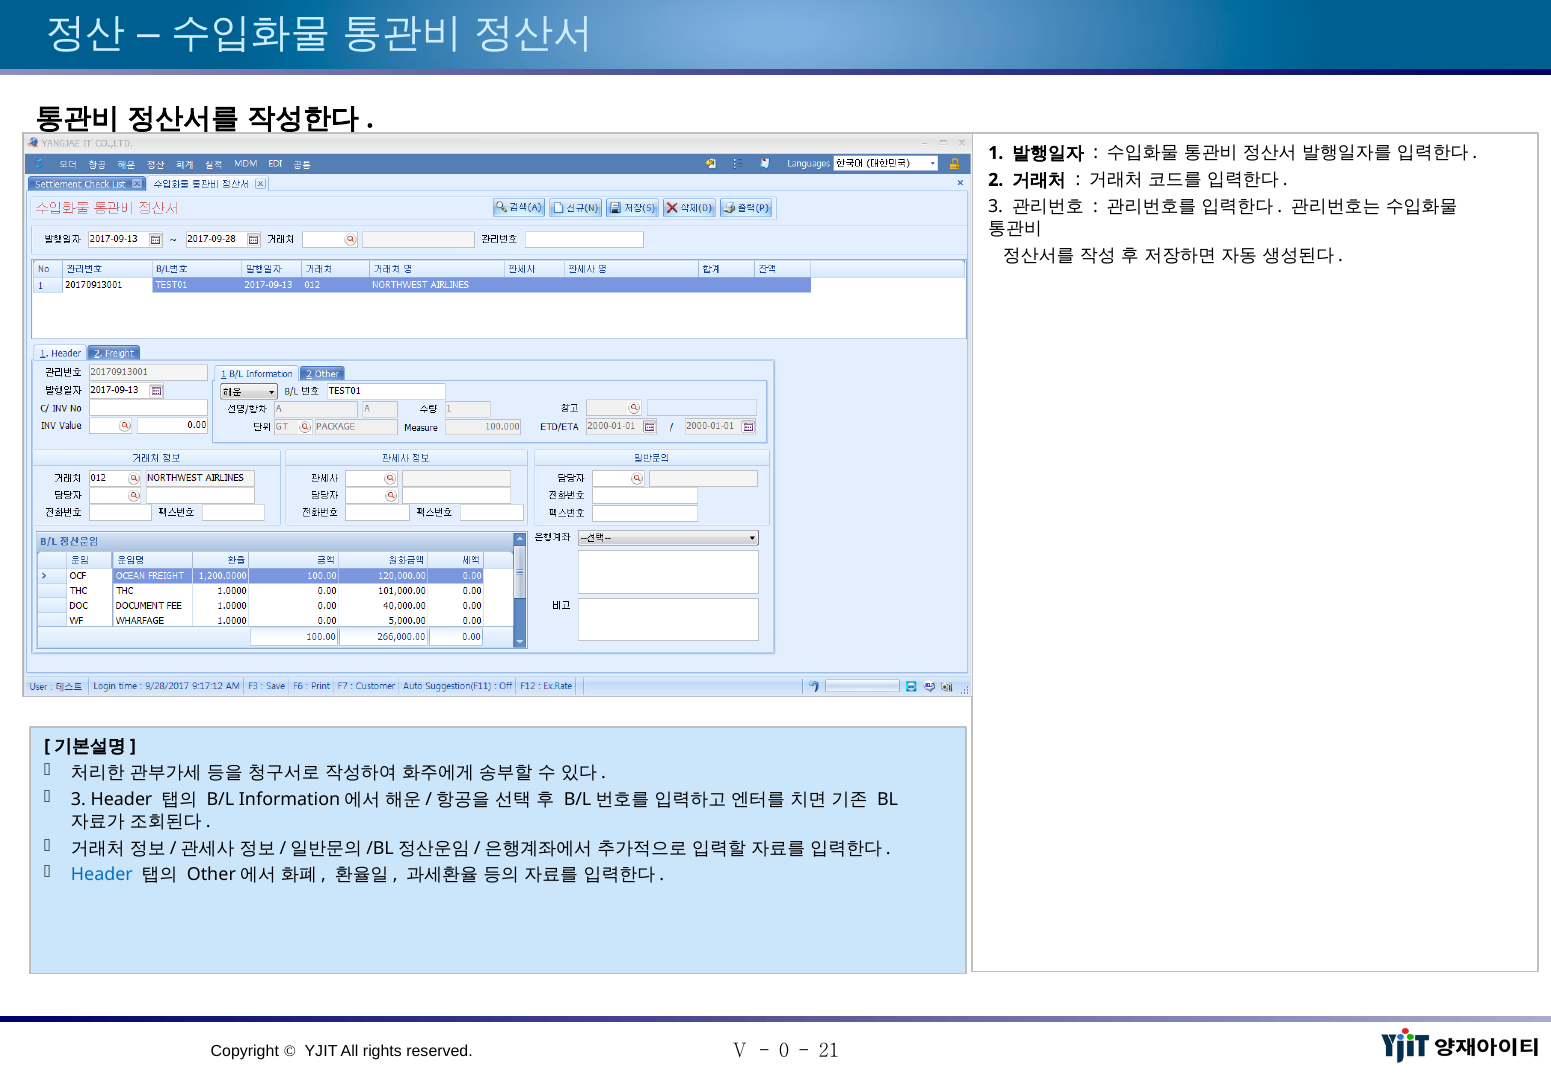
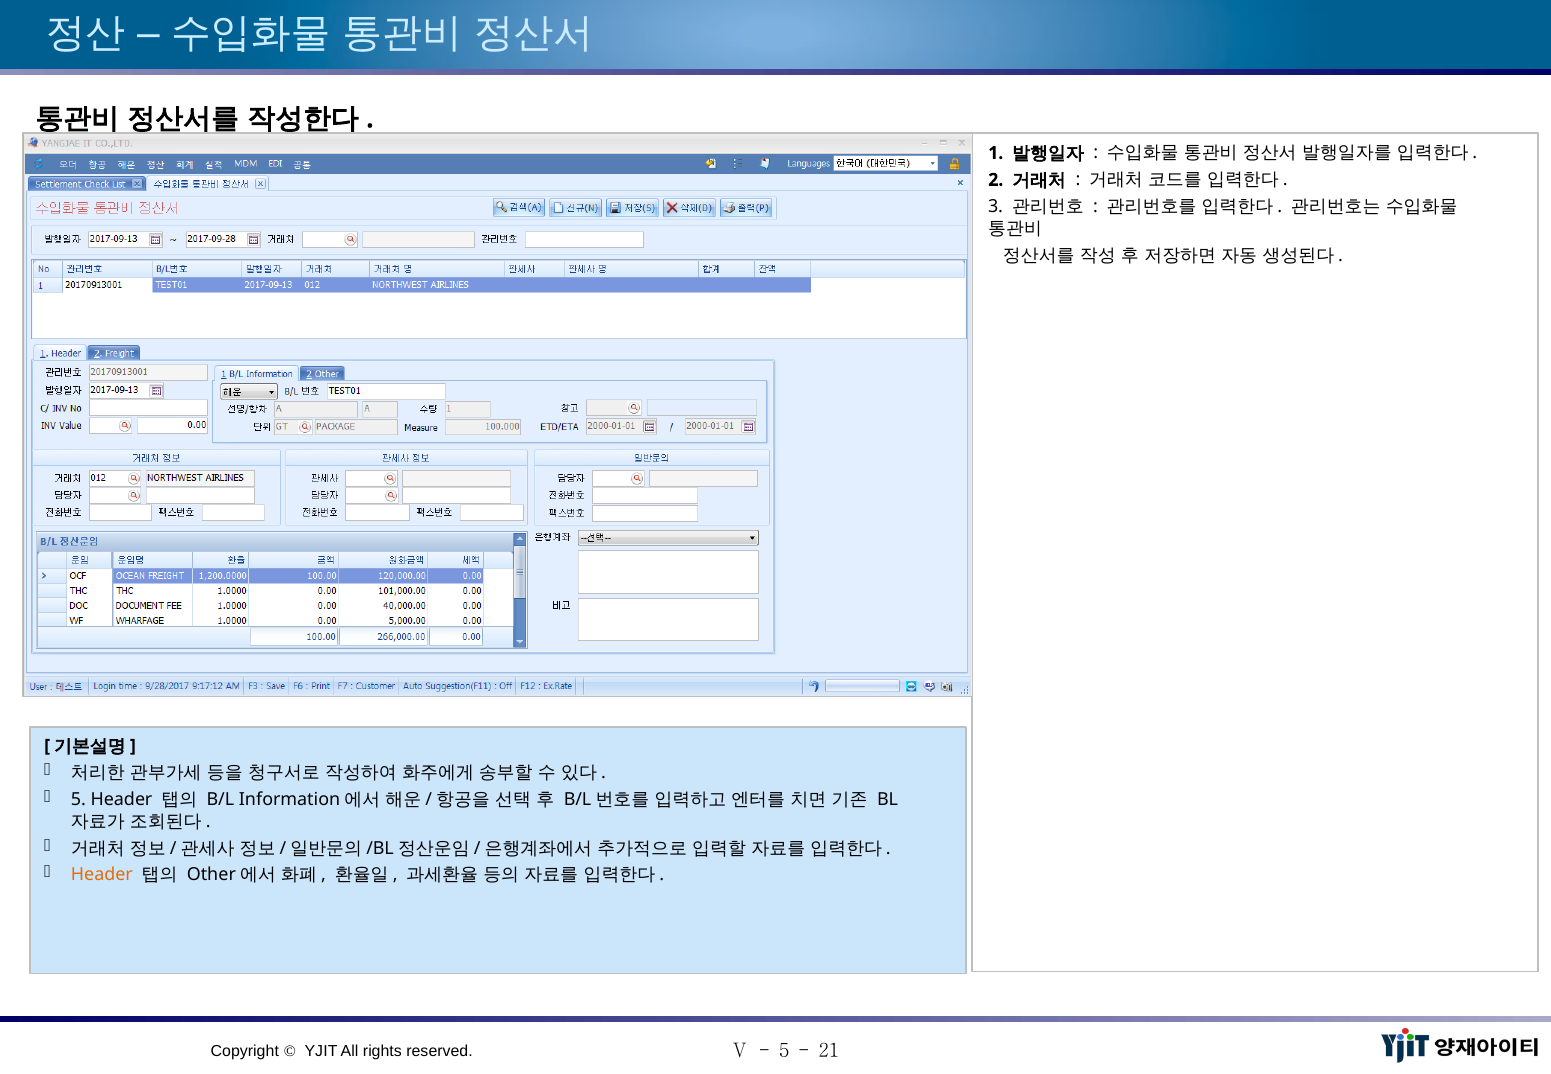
3 at (78, 799): 3 -> 5
Header at (102, 875) colour: blue -> orange
0 at (784, 1051): 0 -> 5
